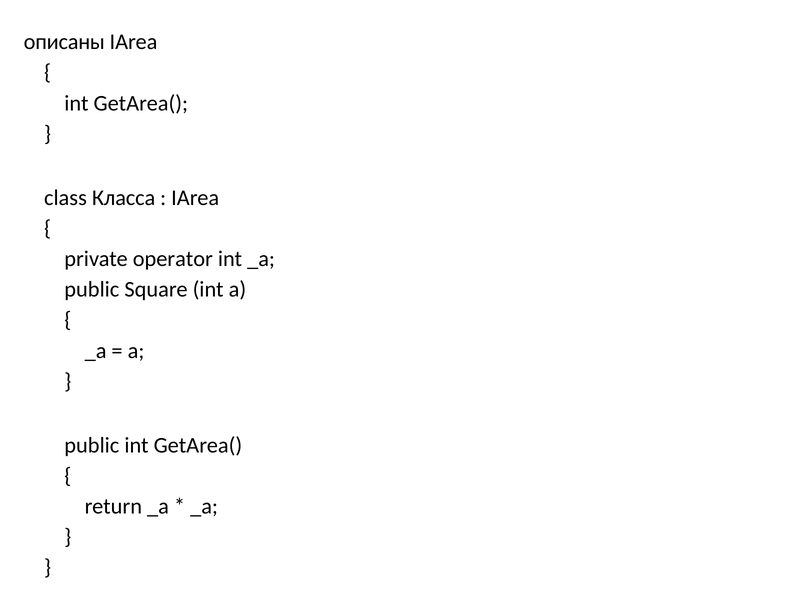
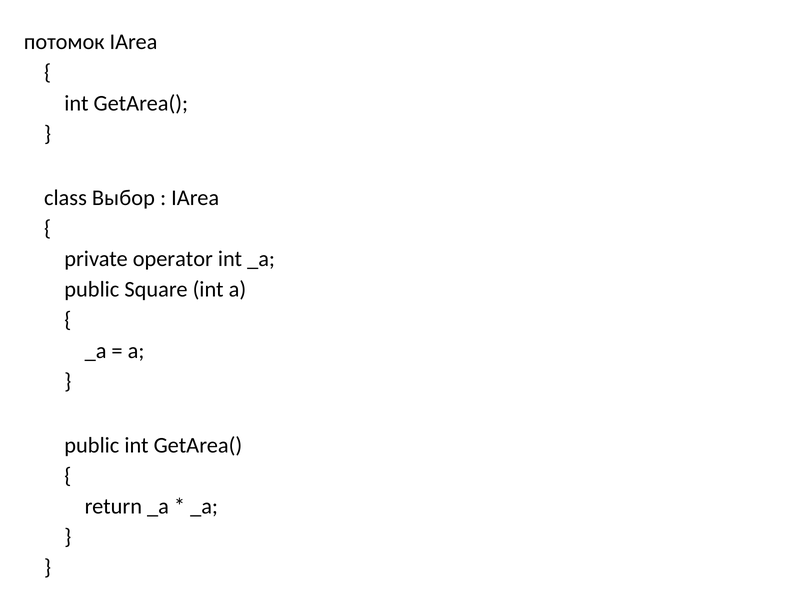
описаны: описаны -> потомок
Класса: Класса -> Выбор
